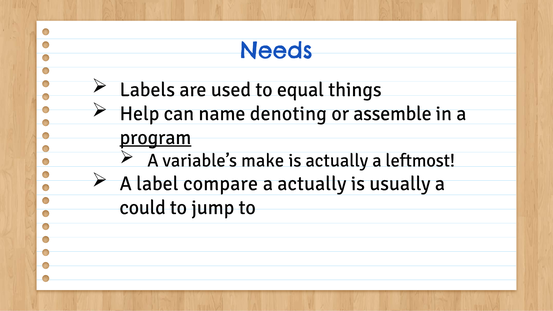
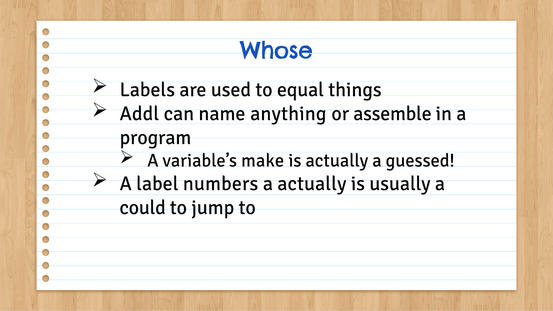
Needs: Needs -> Whose
Help: Help -> Addl
denoting: denoting -> anything
program underline: present -> none
leftmost: leftmost -> guessed
compare: compare -> numbers
